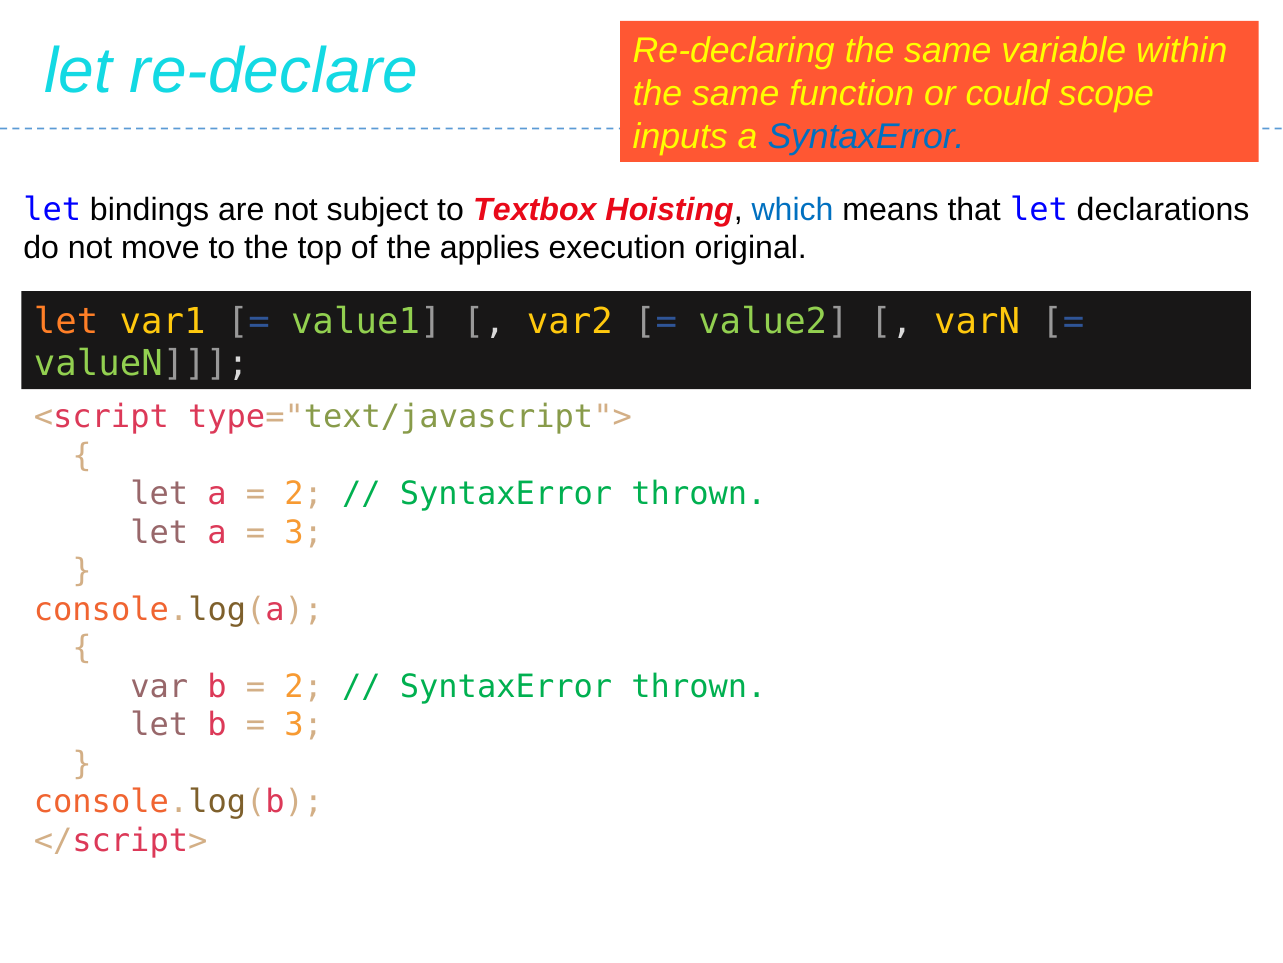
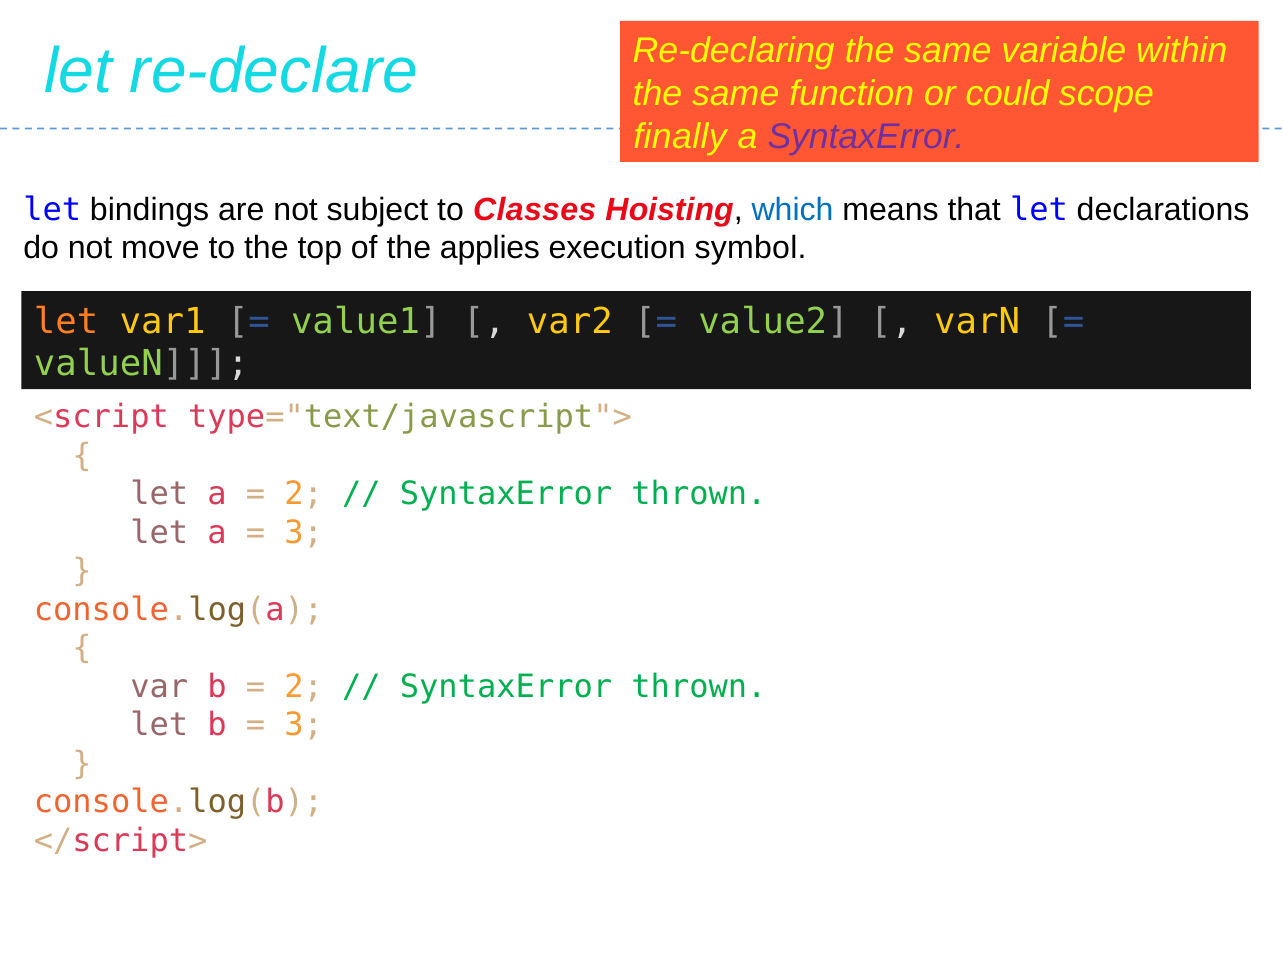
inputs: inputs -> finally
SyntaxError at (866, 137) colour: blue -> purple
Textbox: Textbox -> Classes
original: original -> symbol
